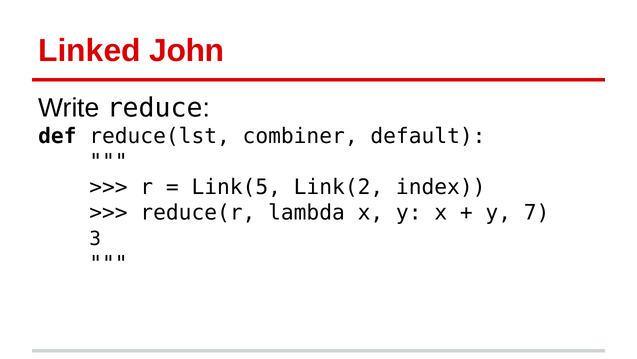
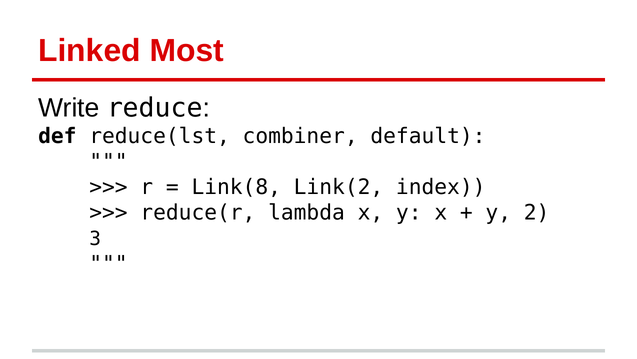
John: John -> Most
Link(5: Link(5 -> Link(8
7: 7 -> 2
